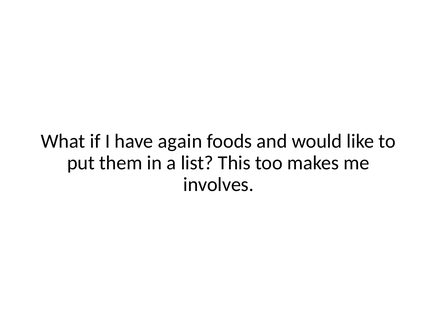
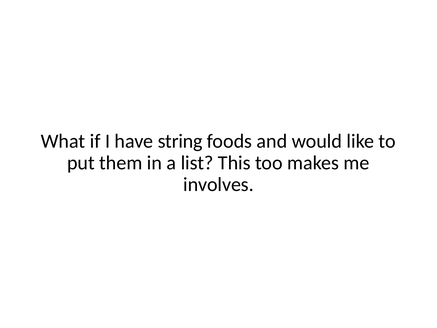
again: again -> string
